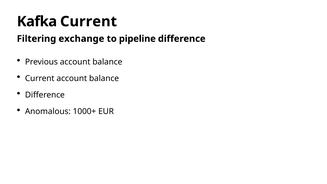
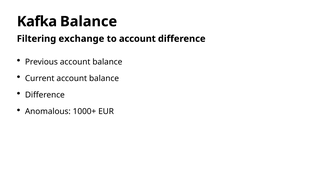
Kafka Current: Current -> Balance
to pipeline: pipeline -> account
